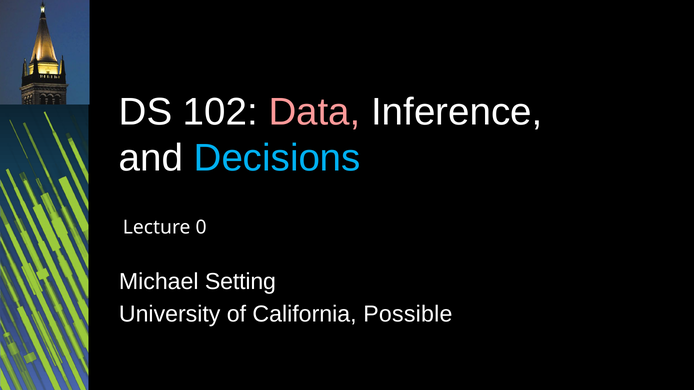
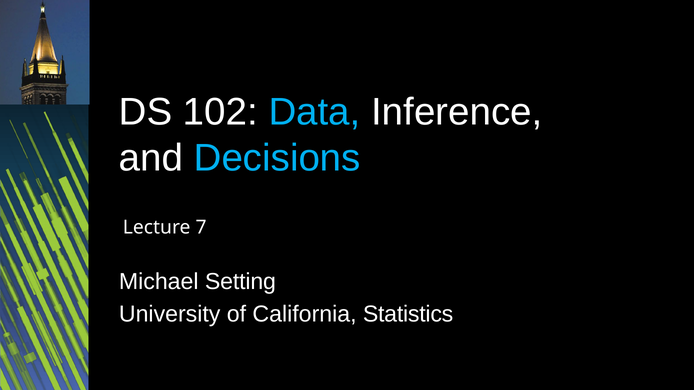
Data colour: pink -> light blue
0: 0 -> 7
Possible: Possible -> Statistics
